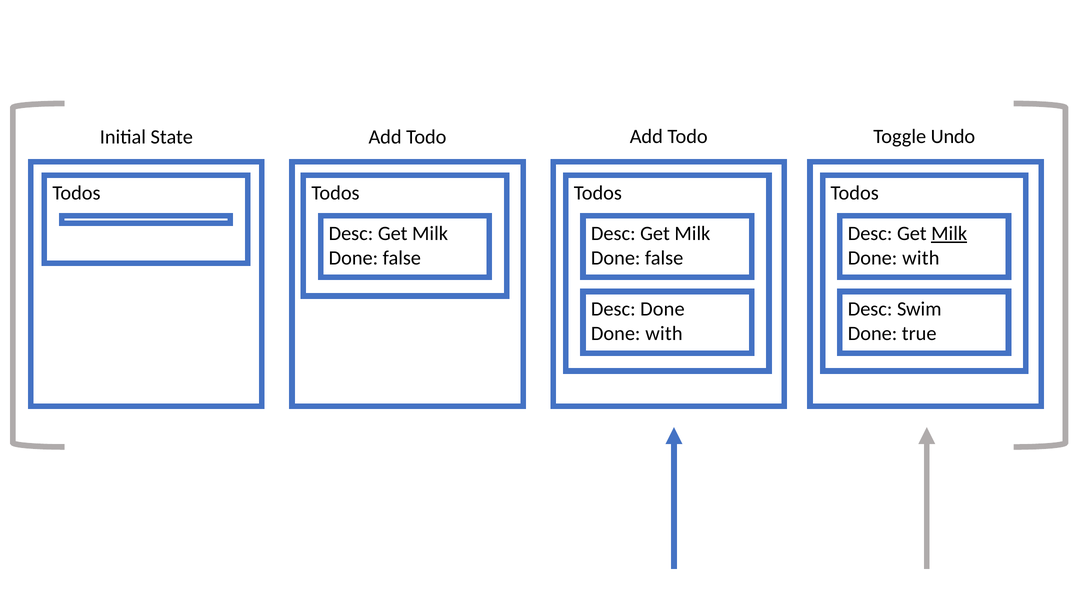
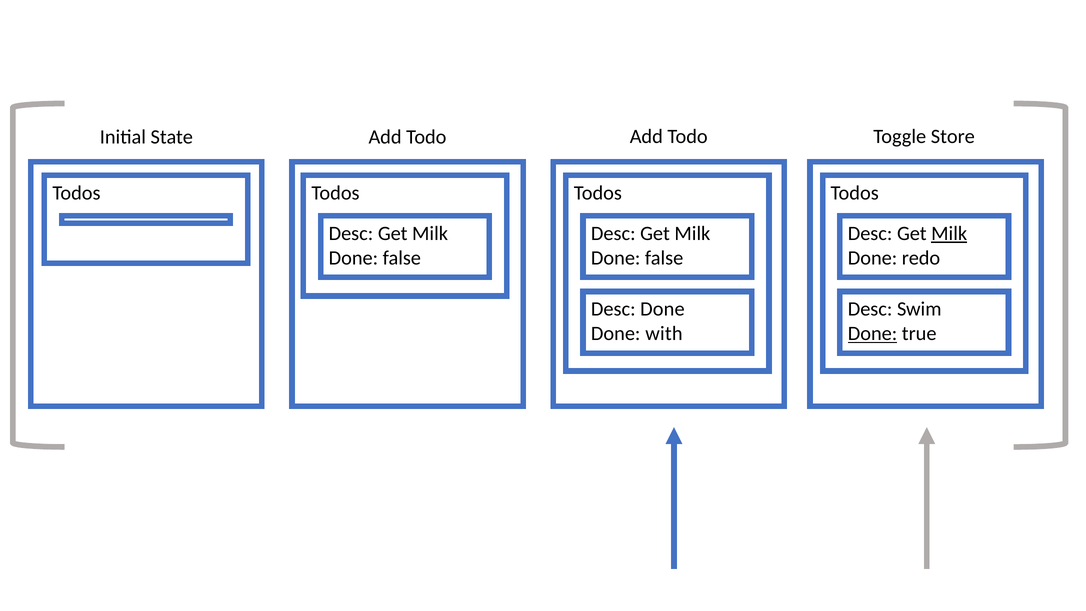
Undo: Undo -> Store
with at (921, 258): with -> redo
Done at (873, 334) underline: none -> present
